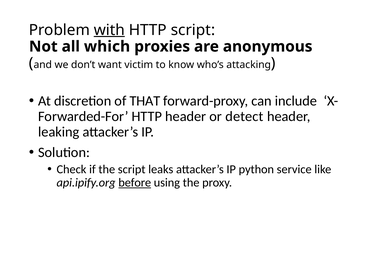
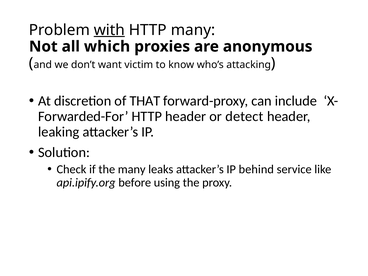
HTTP script: script -> many
the script: script -> many
python: python -> behind
before underline: present -> none
